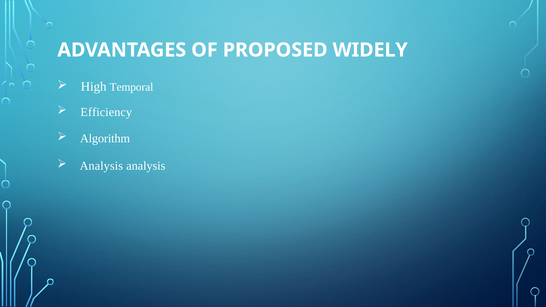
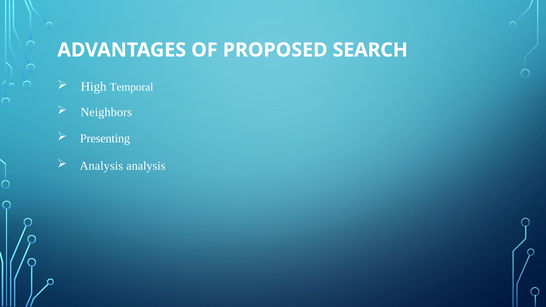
WIDELY: WIDELY -> SEARCH
Efficiency: Efficiency -> Neighbors
Algorithm: Algorithm -> Presenting
